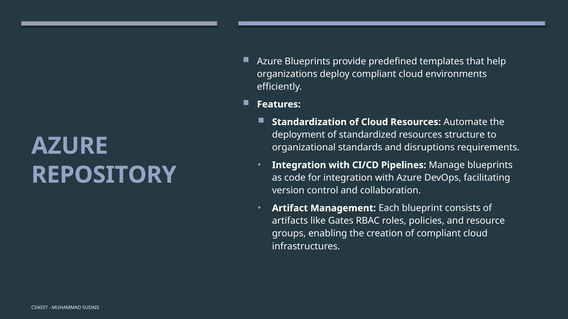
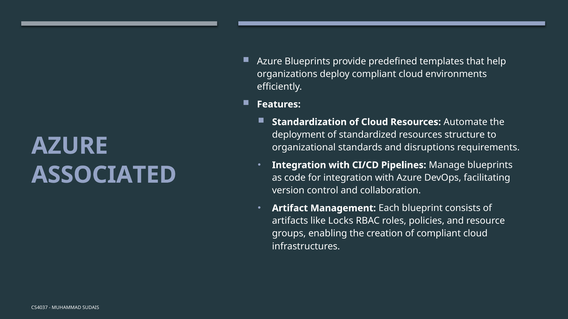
REPOSITORY: REPOSITORY -> ASSOCIATED
Gates: Gates -> Locks
